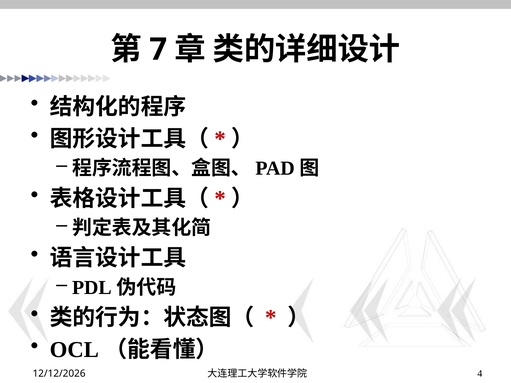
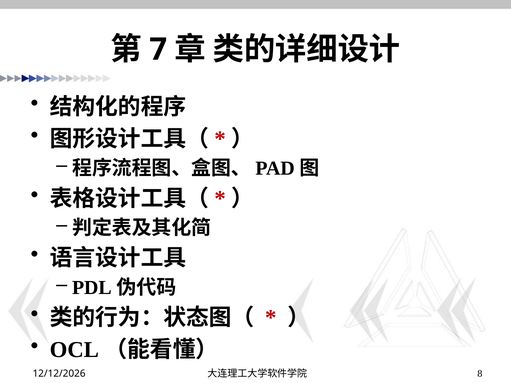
4: 4 -> 8
